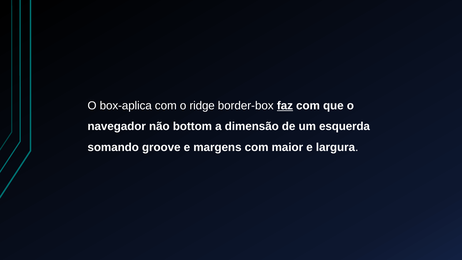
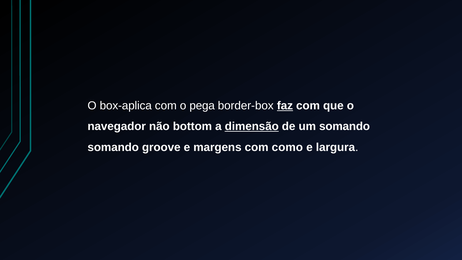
ridge: ridge -> pega
dimensão underline: none -> present
um esquerda: esquerda -> somando
maior: maior -> como
